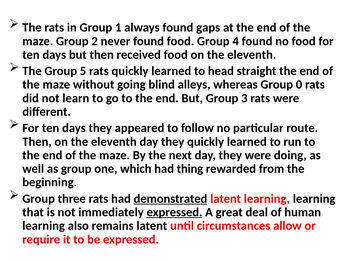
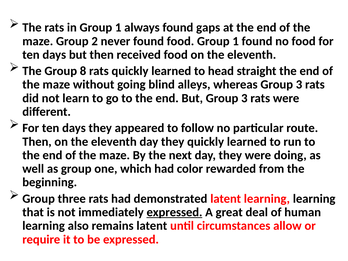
food Group 4: 4 -> 1
5: 5 -> 8
whereas Group 0: 0 -> 3
thing: thing -> color
demonstrated underline: present -> none
